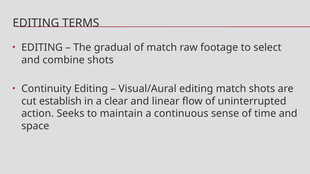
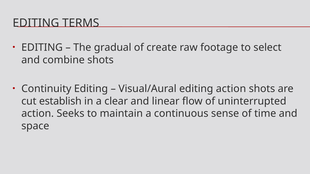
of match: match -> create
editing match: match -> action
